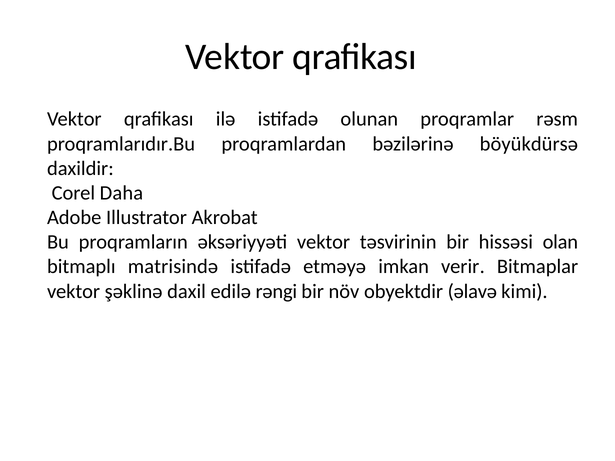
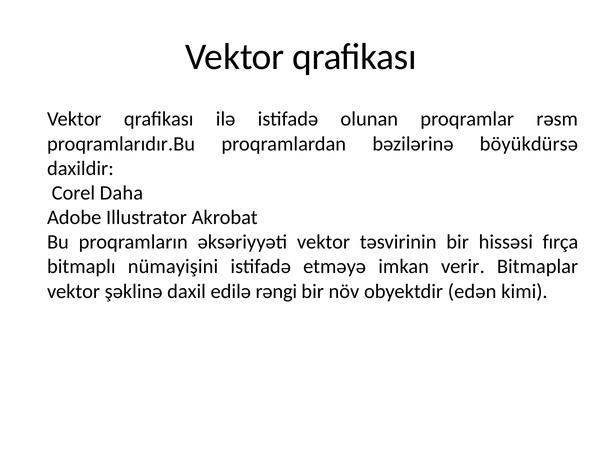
olan: olan -> fırça
matrisində: matrisində -> nümayişini
əlavə: əlavə -> edən
